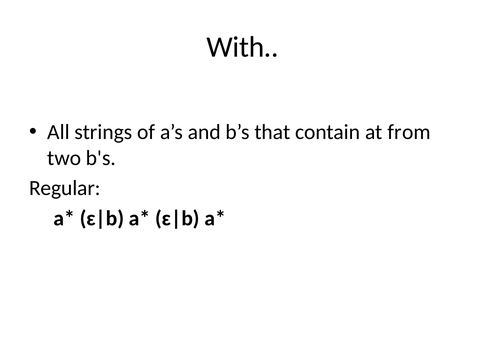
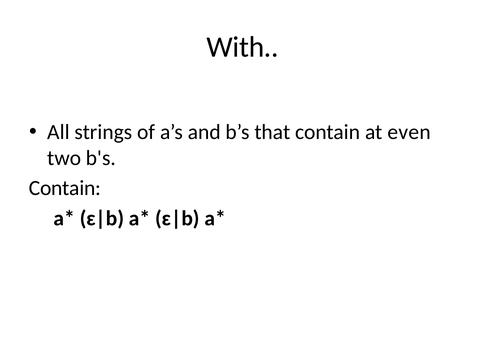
from: from -> even
Regular at (65, 188): Regular -> Contain
